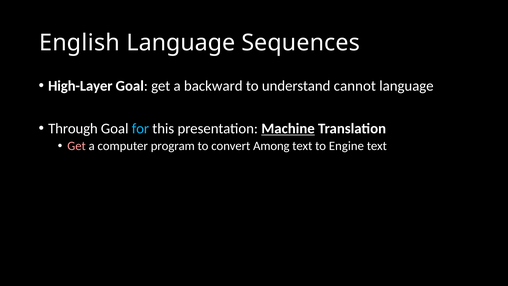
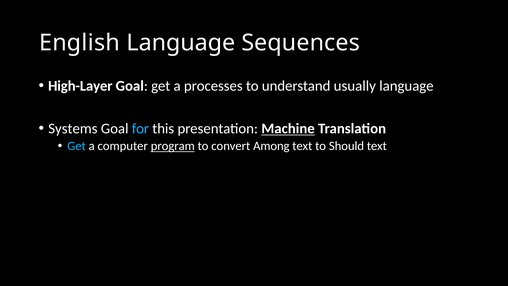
backward: backward -> processes
cannot: cannot -> usually
Through: Through -> Systems
Get at (77, 146) colour: pink -> light blue
program underline: none -> present
Engine: Engine -> Should
